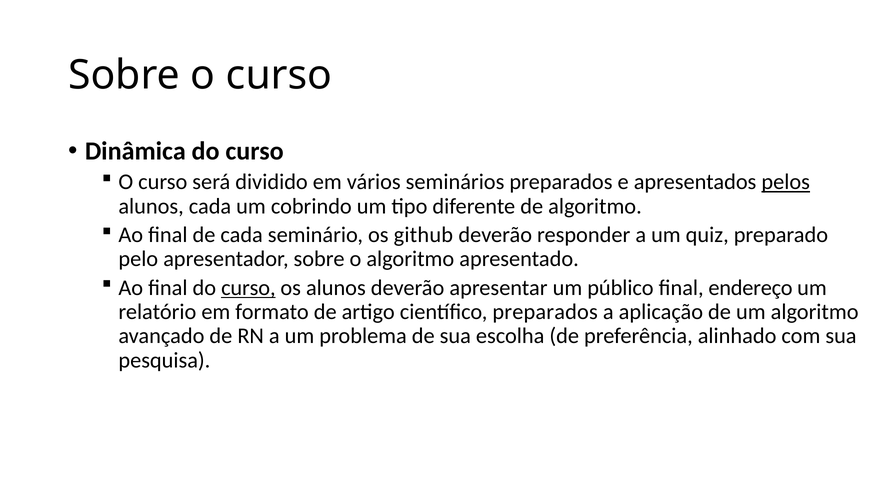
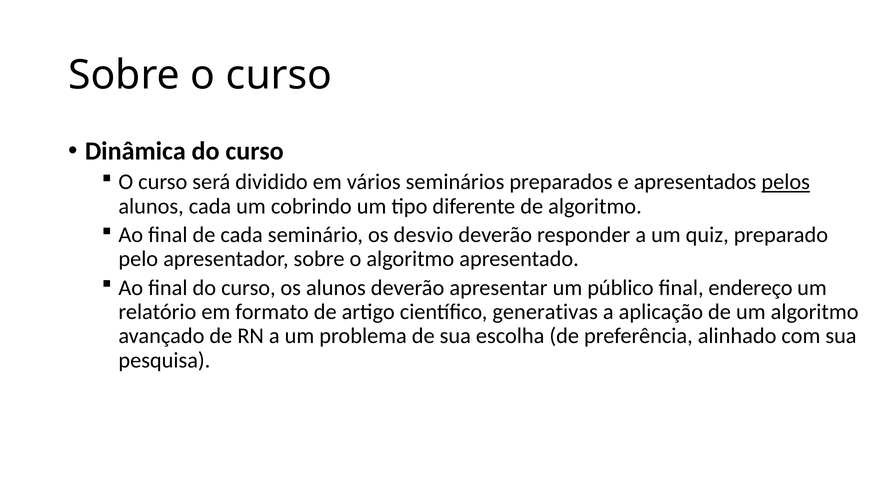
github: github -> desvio
curso at (248, 288) underline: present -> none
científico preparados: preparados -> generativas
